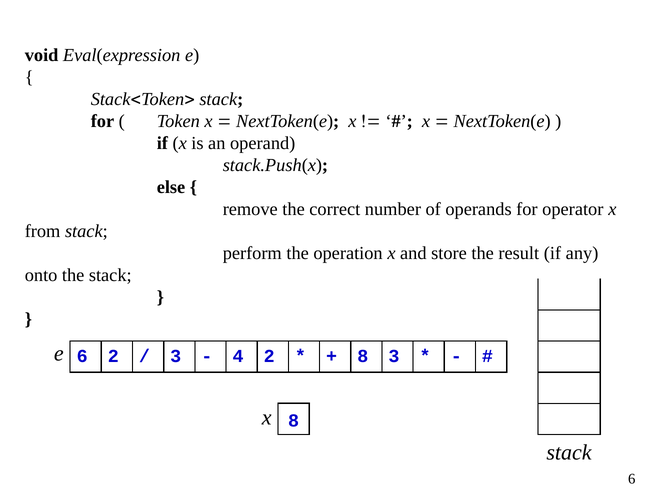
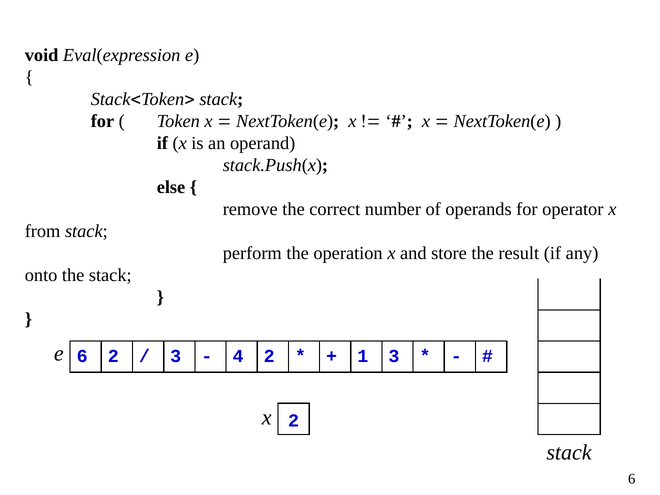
8 at (363, 356): 8 -> 1
x 8: 8 -> 2
